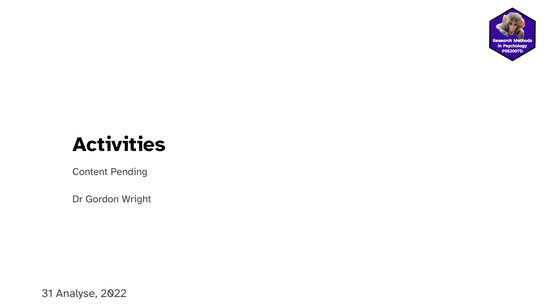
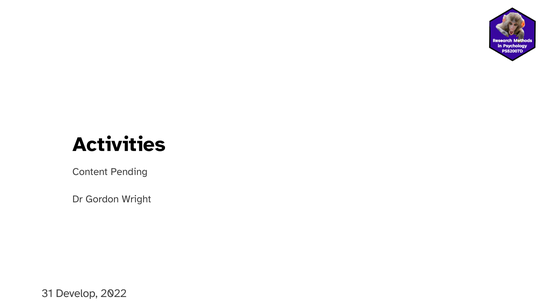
Analyse: Analyse -> Develop
